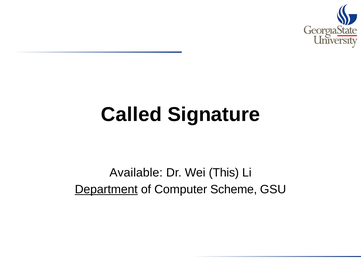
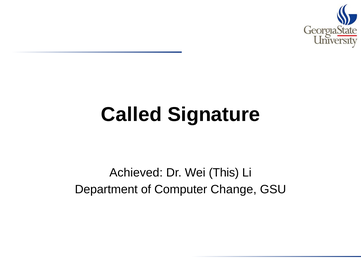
Available: Available -> Achieved
Department underline: present -> none
Scheme: Scheme -> Change
